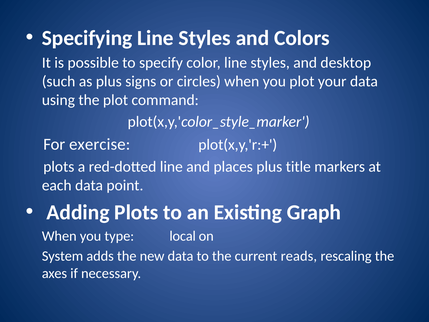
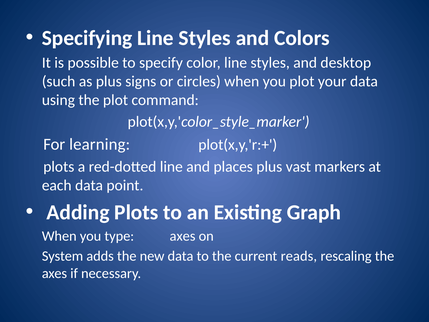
exercise: exercise -> learning
title: title -> vast
type local: local -> axes
